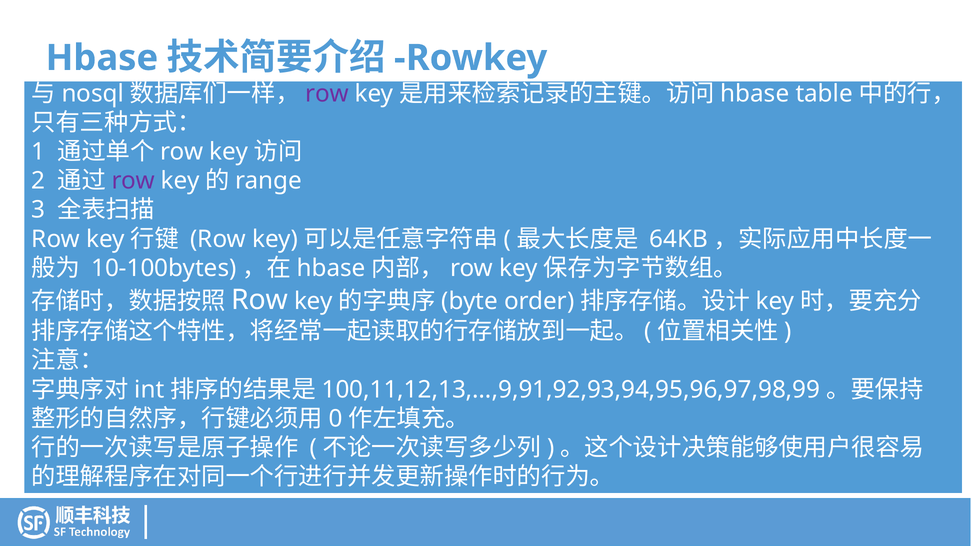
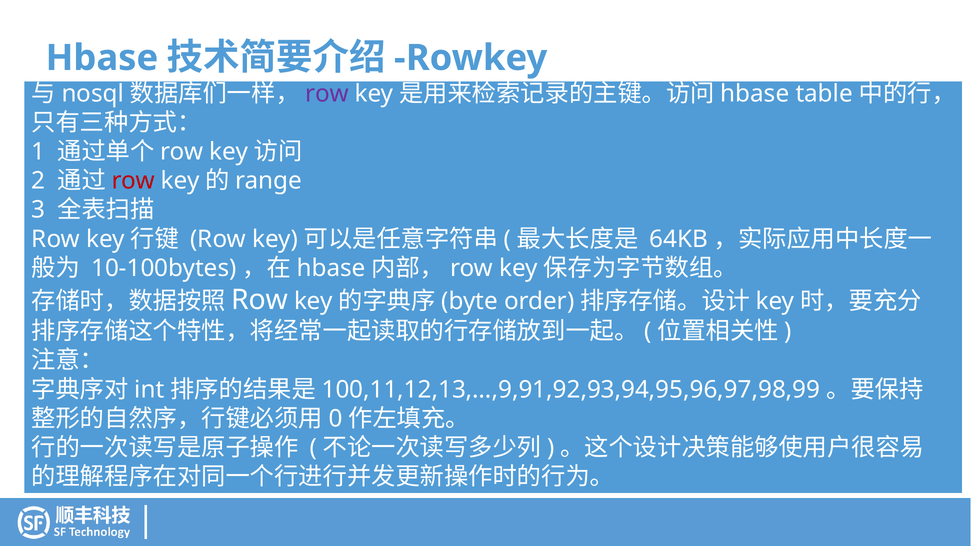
row at (133, 181) colour: purple -> red
